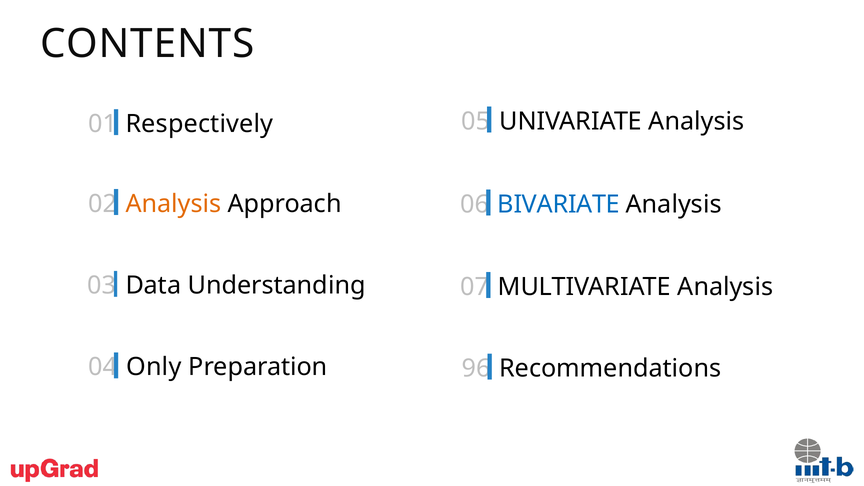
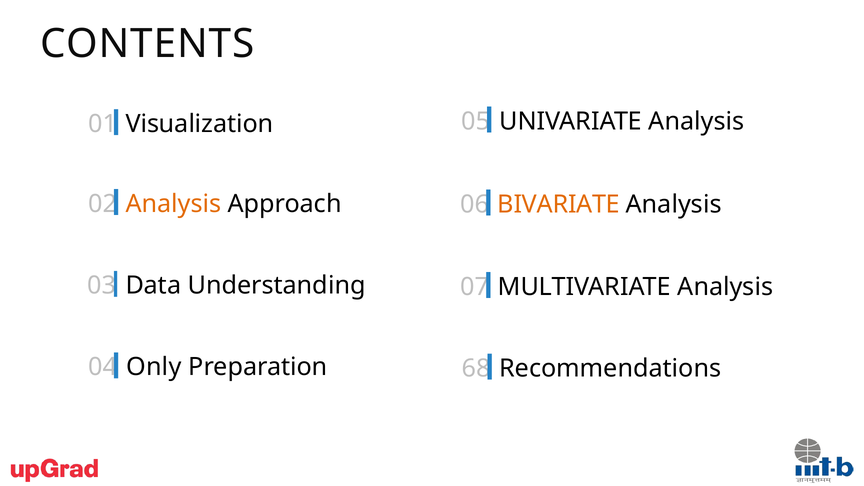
Respectively: Respectively -> Visualization
BIVARIATE colour: blue -> orange
96: 96 -> 68
